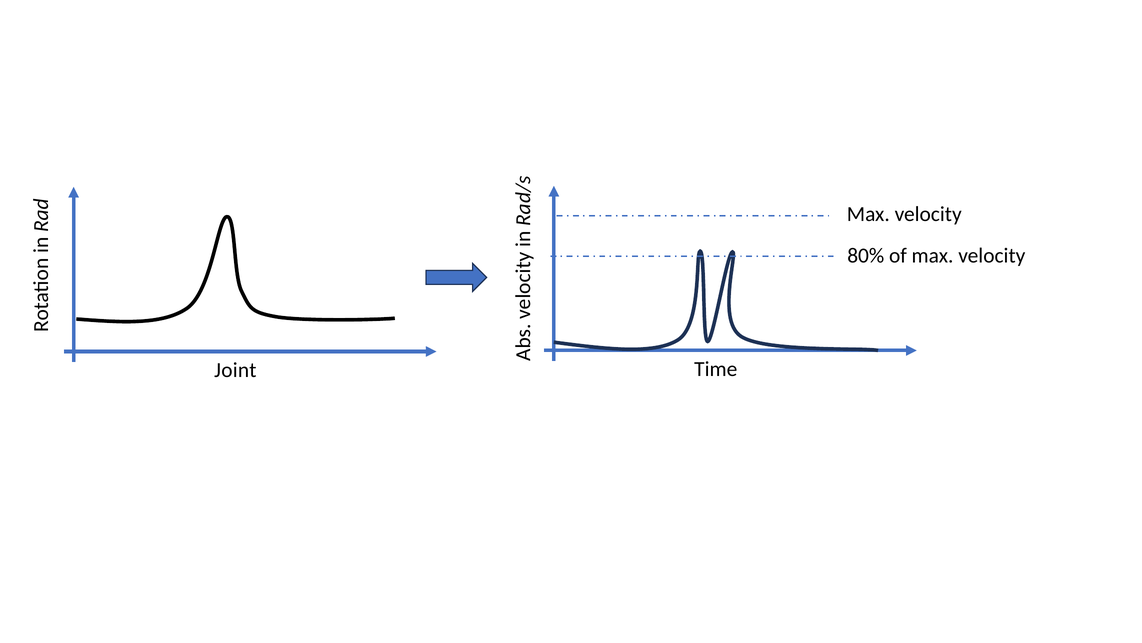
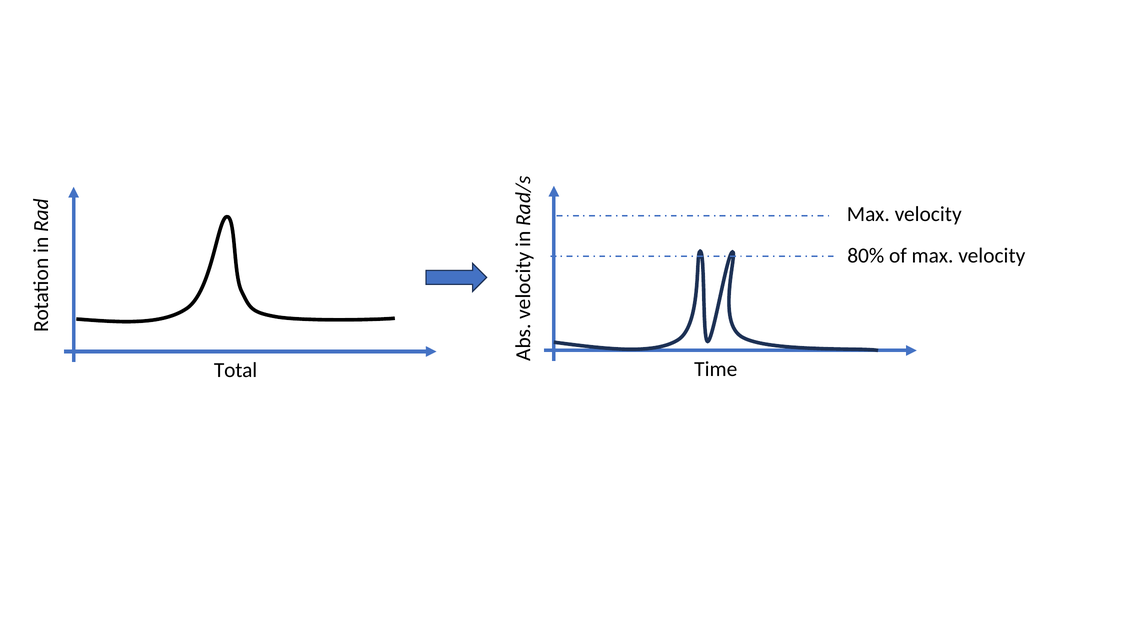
Joint: Joint -> Total
